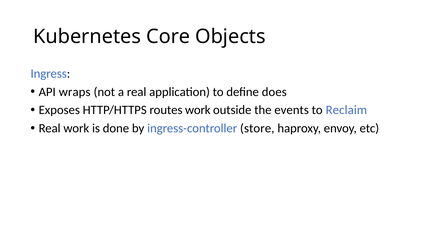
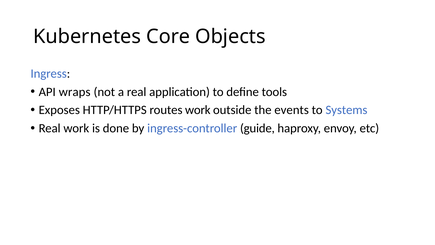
does: does -> tools
Reclaim: Reclaim -> Systems
store: store -> guide
